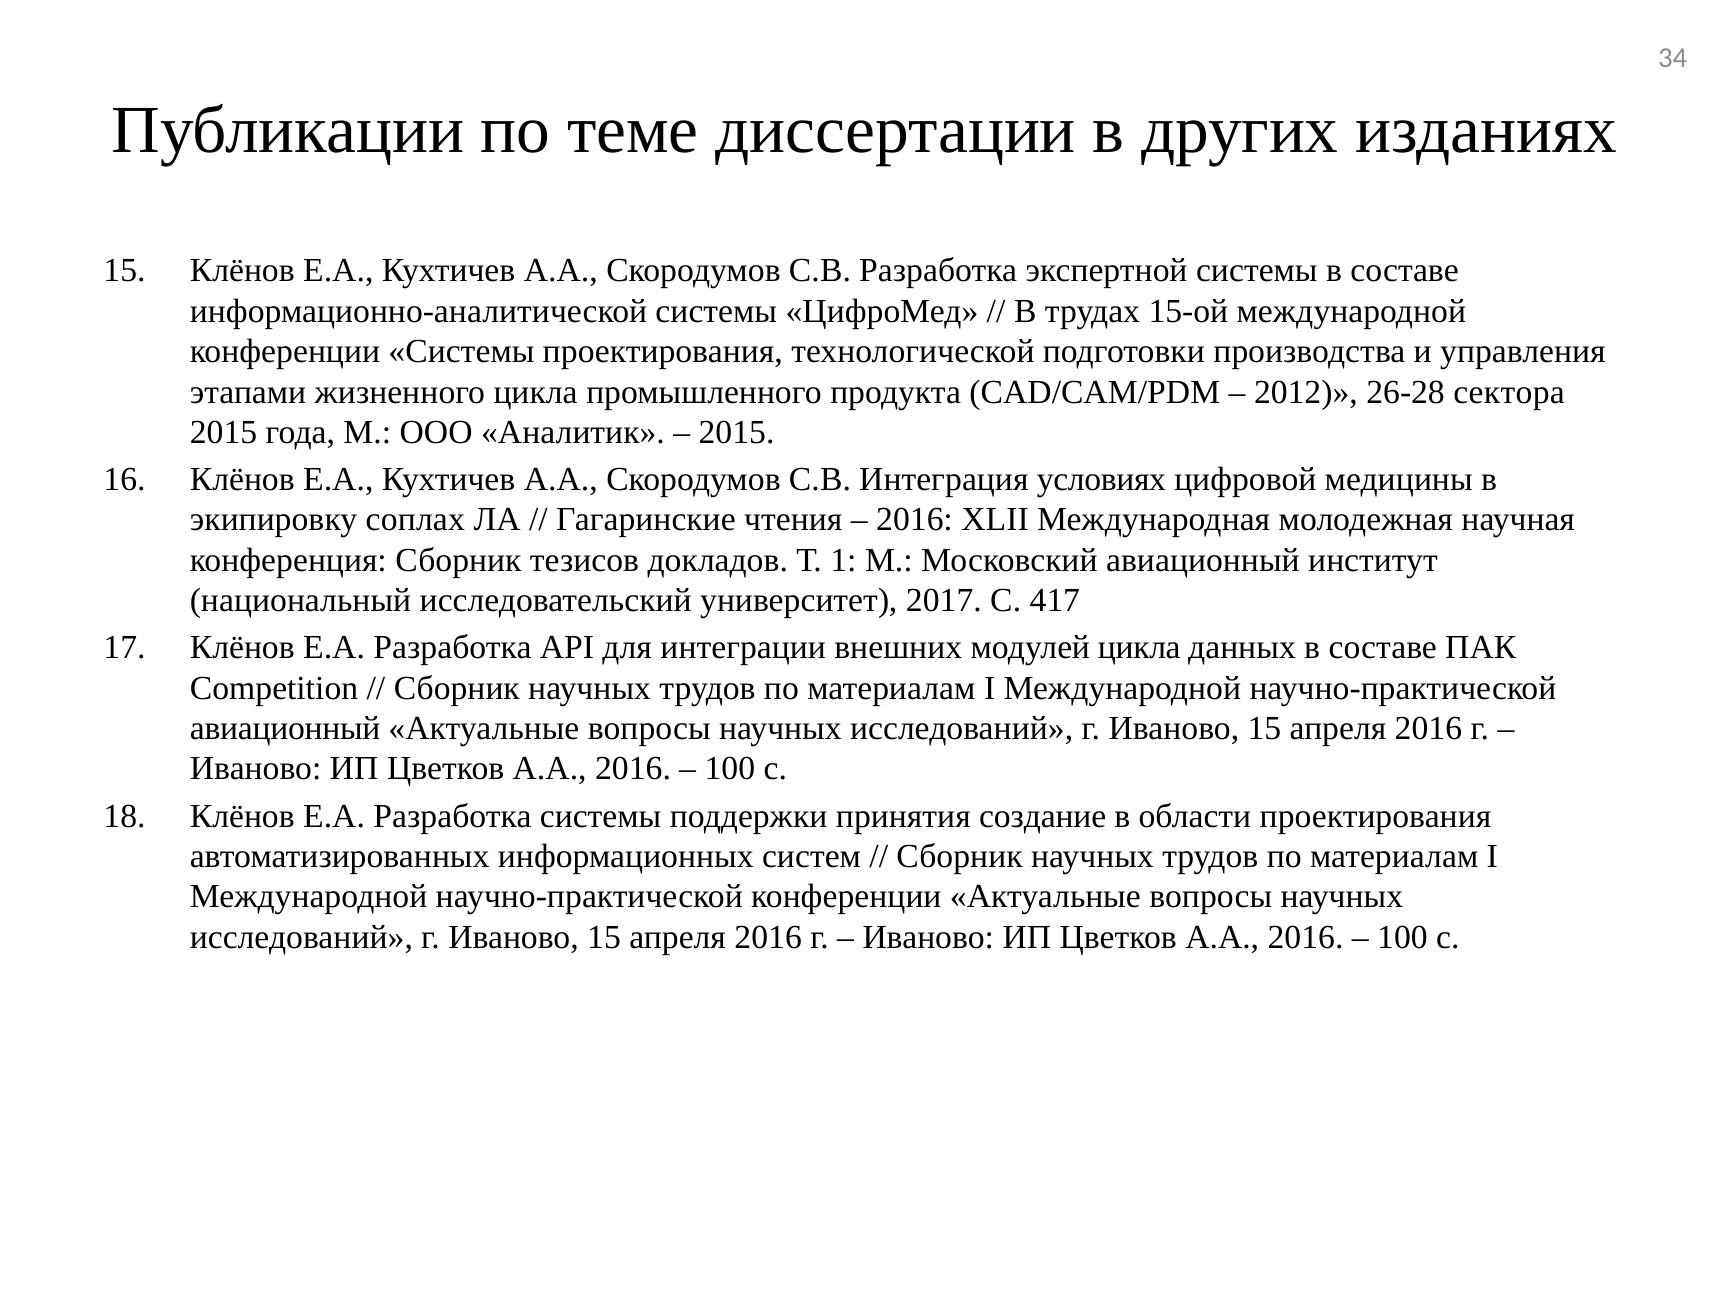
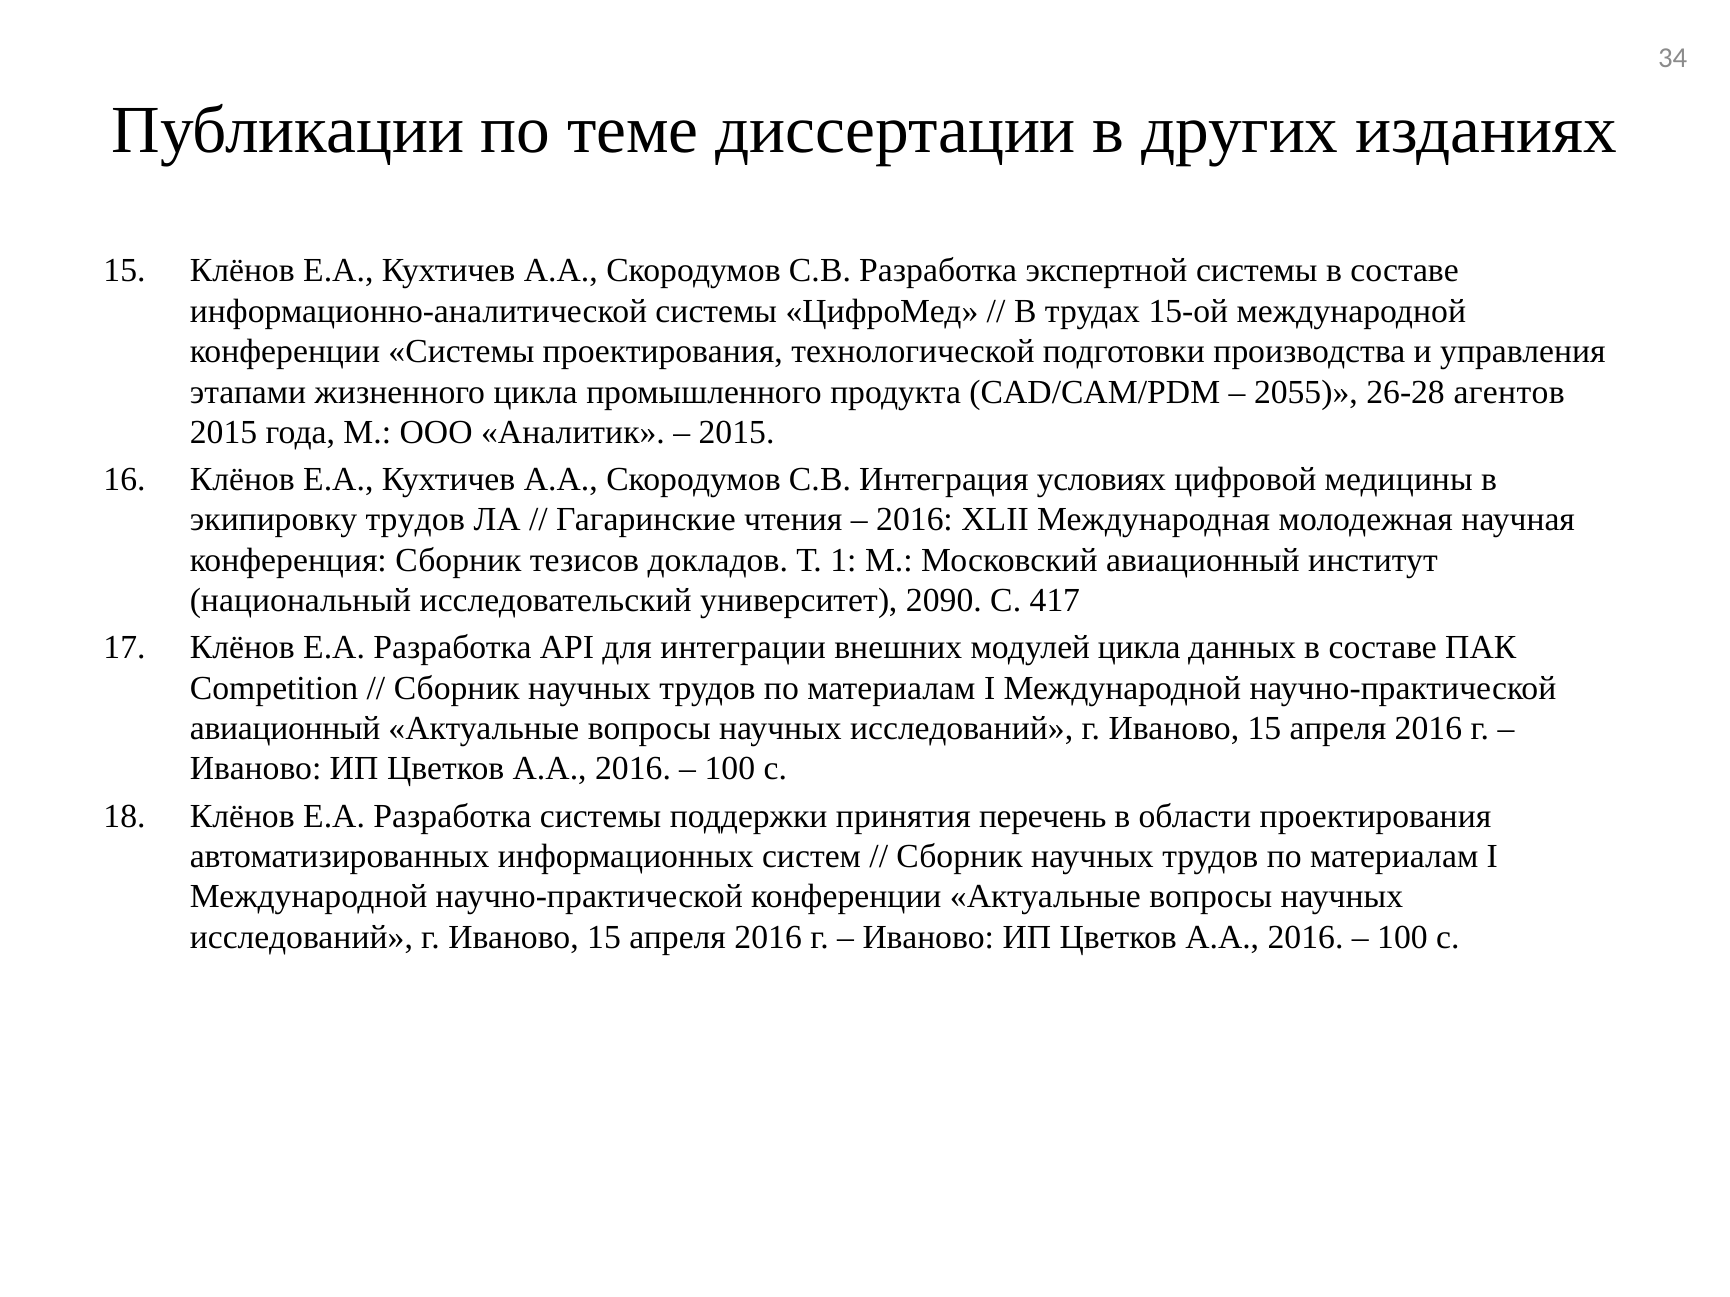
2012: 2012 -> 2055
сектора: сектора -> агентов
экипировку соплах: соплах -> трудов
2017: 2017 -> 2090
создание: создание -> перечень
